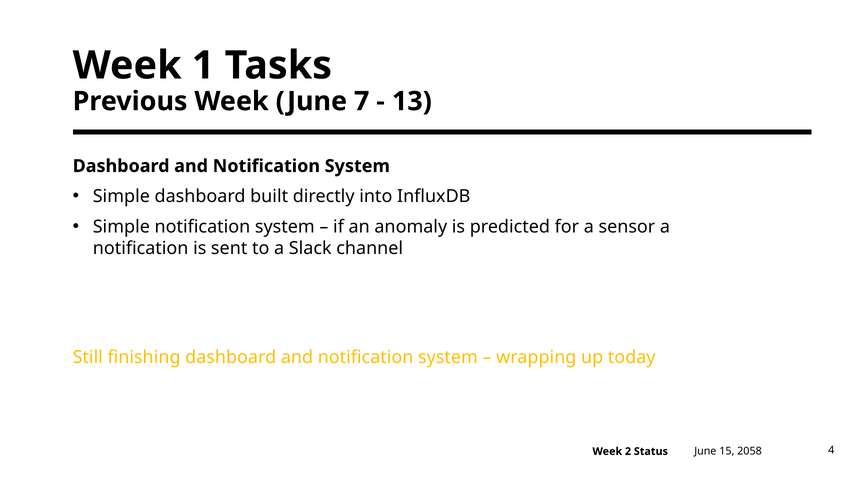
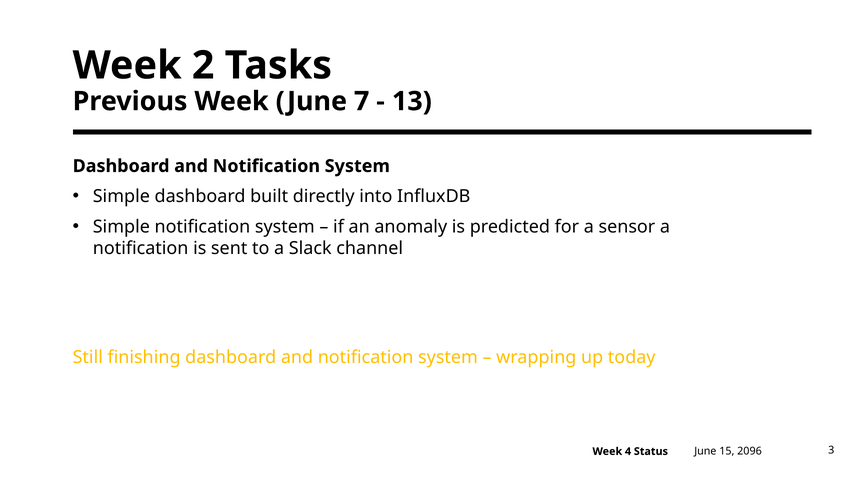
1: 1 -> 2
2058: 2058 -> 2096
2: 2 -> 4
4: 4 -> 3
